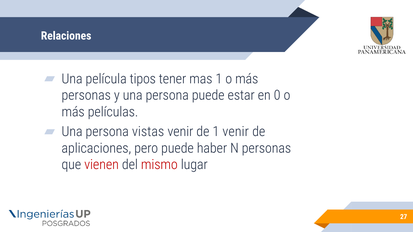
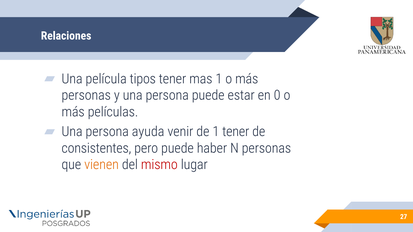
vistas: vistas -> ayuda
1 venir: venir -> tener
aplicaciones: aplicaciones -> consistentes
vienen colour: red -> orange
